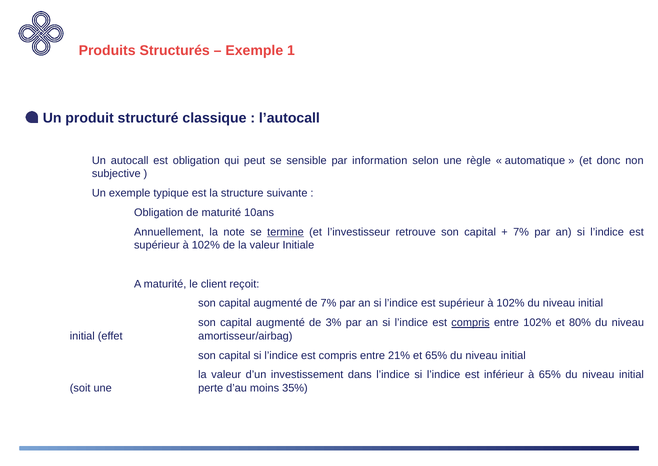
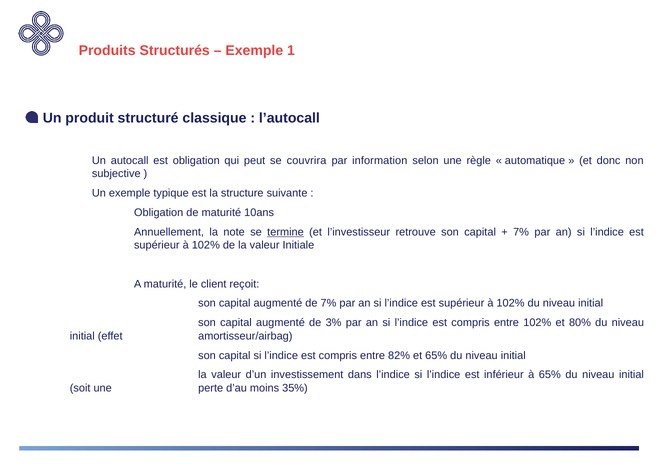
sensible: sensible -> couvrira
compris at (471, 322) underline: present -> none
21%: 21% -> 82%
